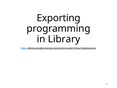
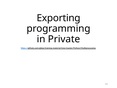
Library: Library -> Private
